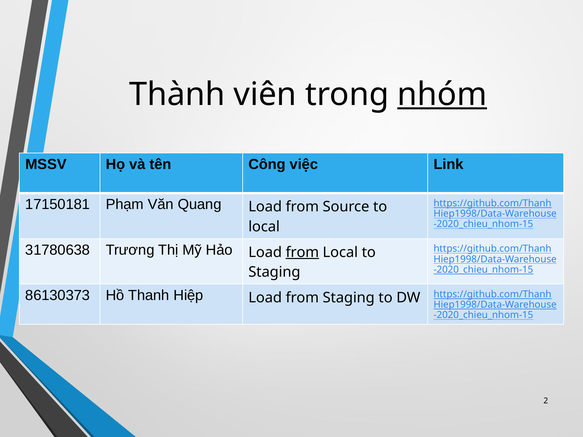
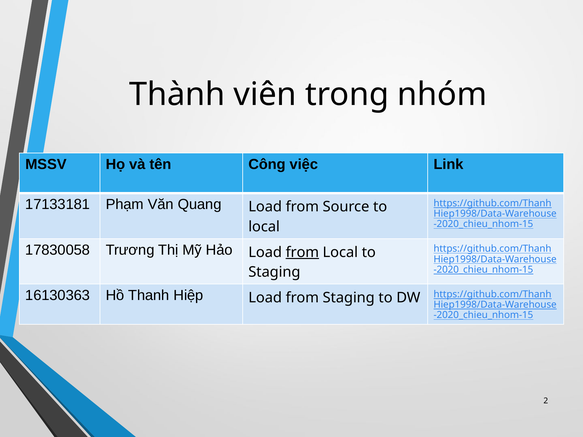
nhóm underline: present -> none
17150181: 17150181 -> 17133181
31780638: 31780638 -> 17830058
86130373: 86130373 -> 16130363
